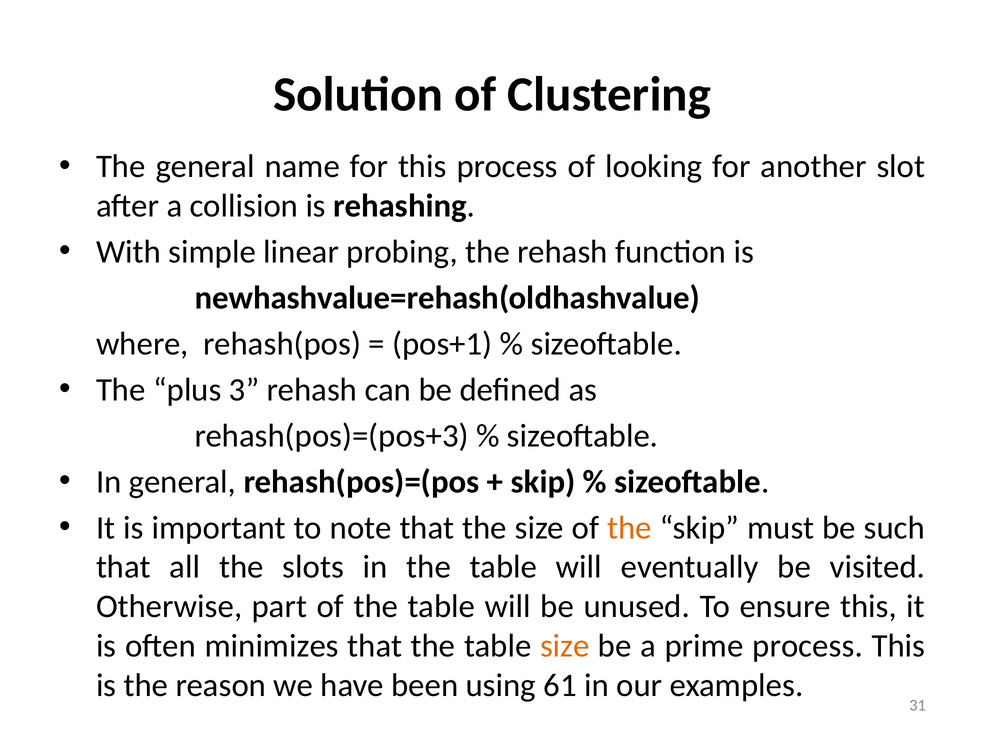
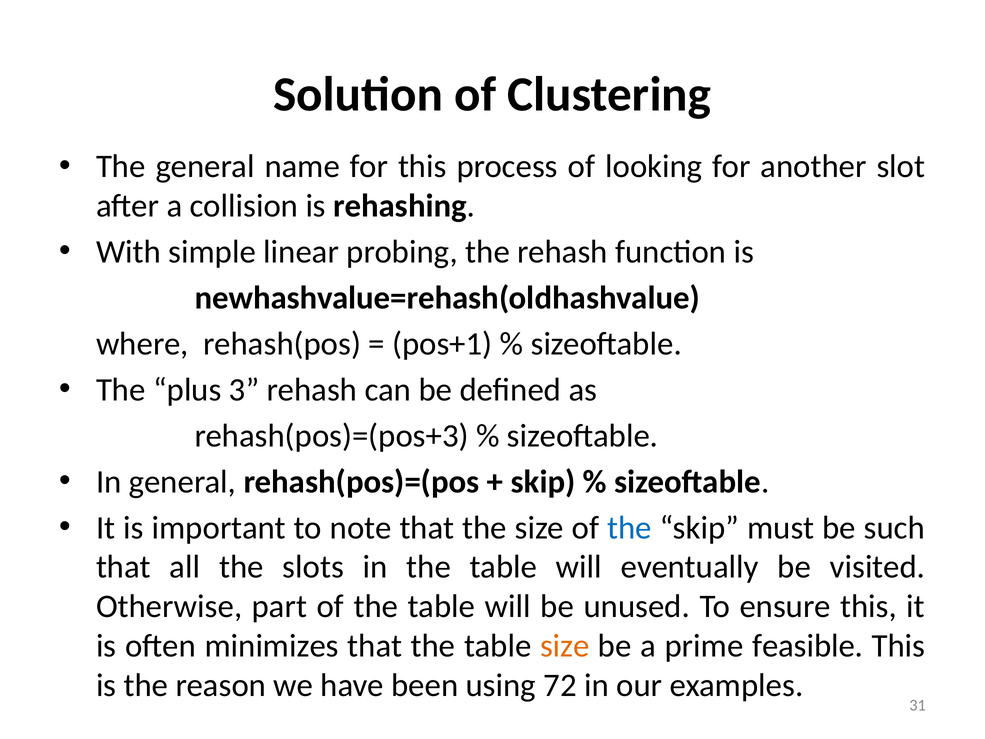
the at (630, 528) colour: orange -> blue
prime process: process -> feasible
61: 61 -> 72
